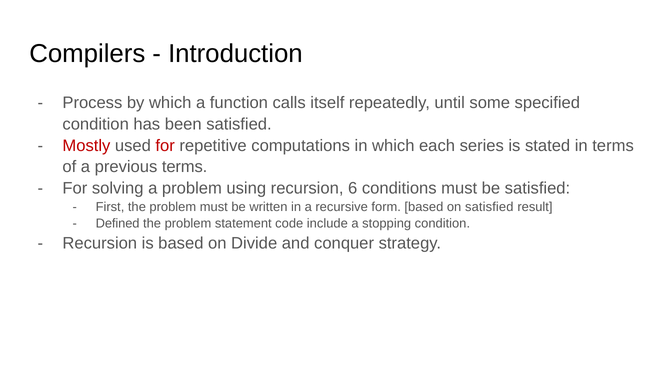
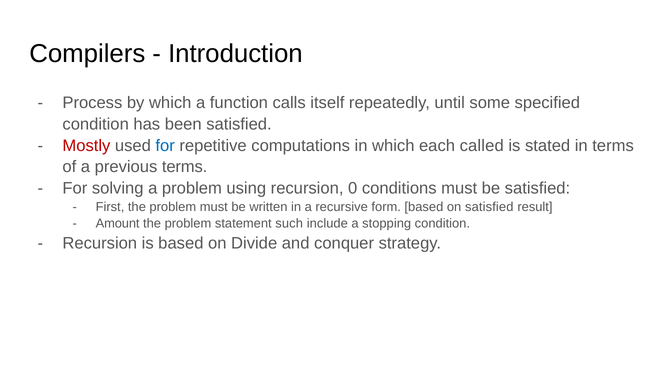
for at (165, 145) colour: red -> blue
series: series -> called
6: 6 -> 0
Defined: Defined -> Amount
code: code -> such
